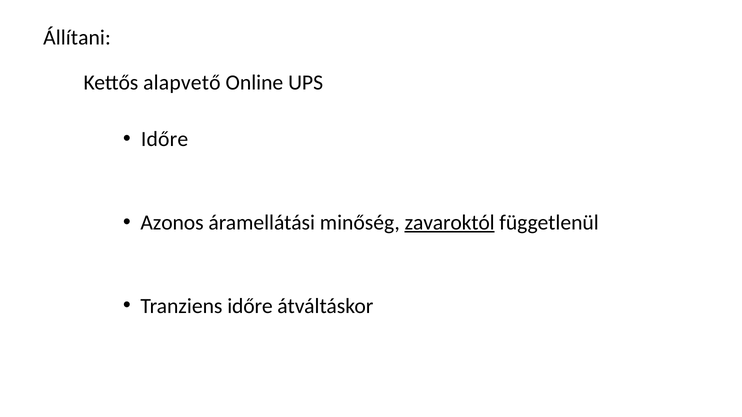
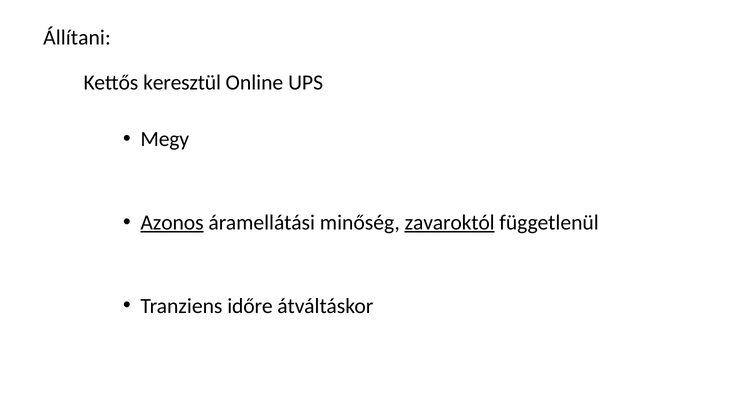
alapvető: alapvető -> keresztül
Időre at (165, 139): Időre -> Megy
Azonos underline: none -> present
